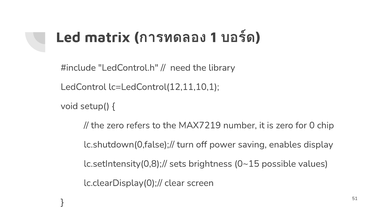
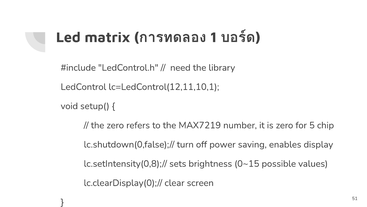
0: 0 -> 5
